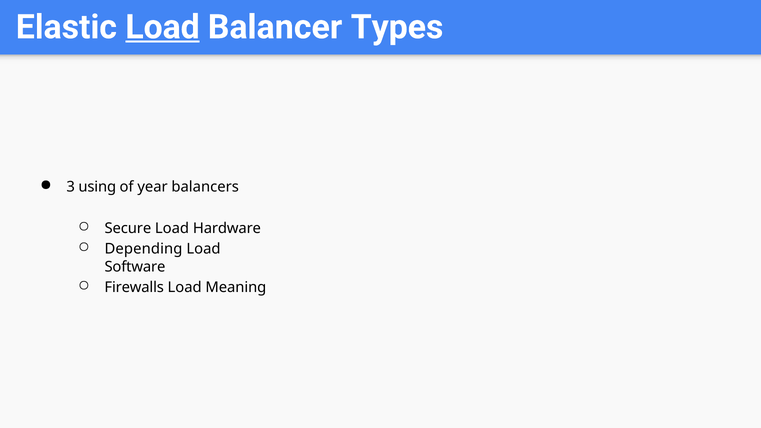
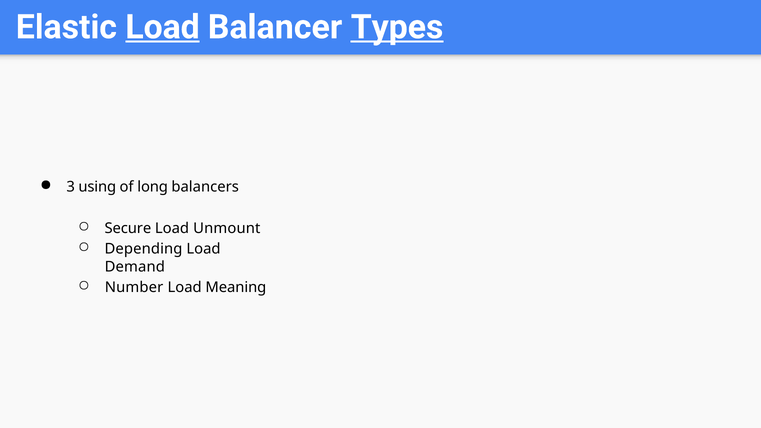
Types underline: none -> present
year: year -> long
Hardware: Hardware -> Unmount
Software: Software -> Demand
Firewalls: Firewalls -> Number
